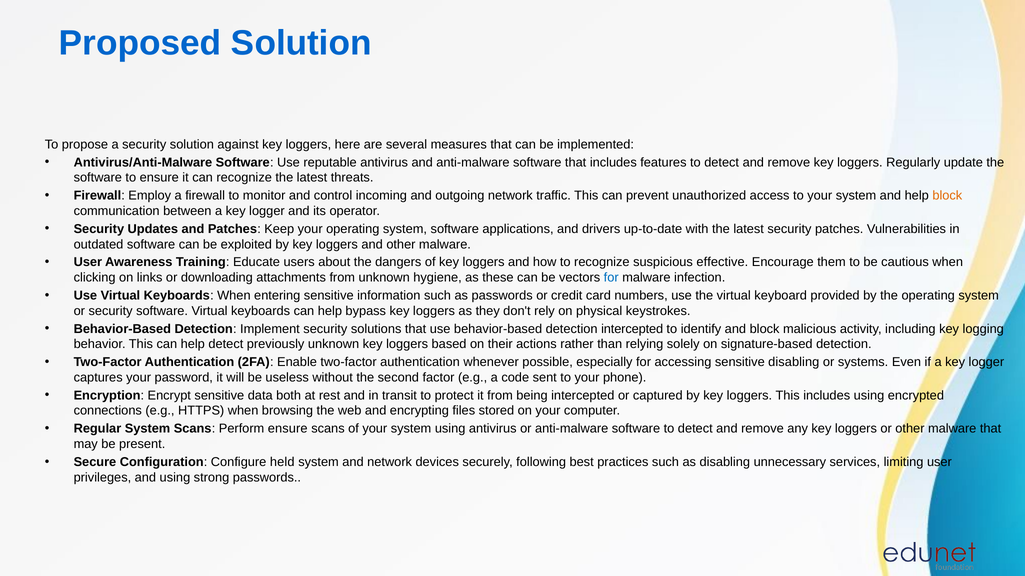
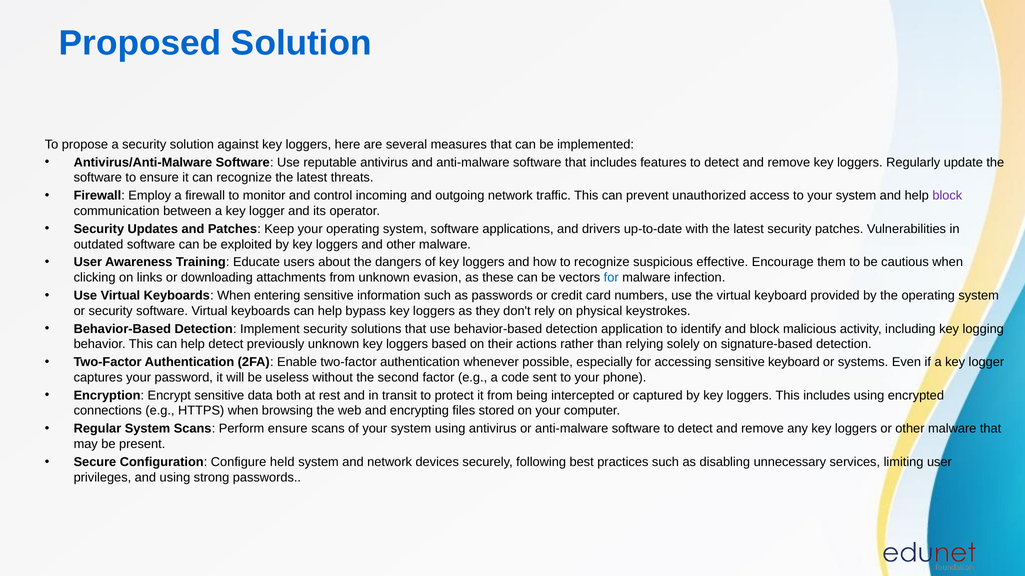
block at (947, 196) colour: orange -> purple
hygiene: hygiene -> evasion
detection intercepted: intercepted -> application
sensitive disabling: disabling -> keyboard
